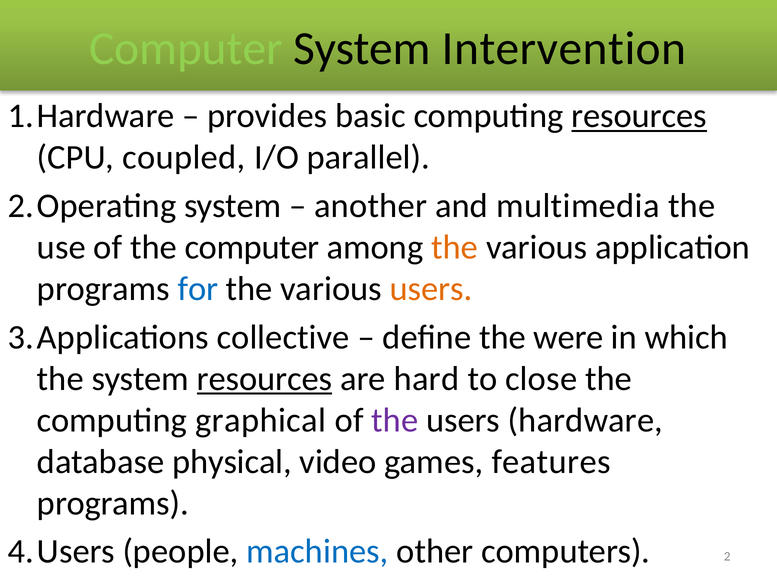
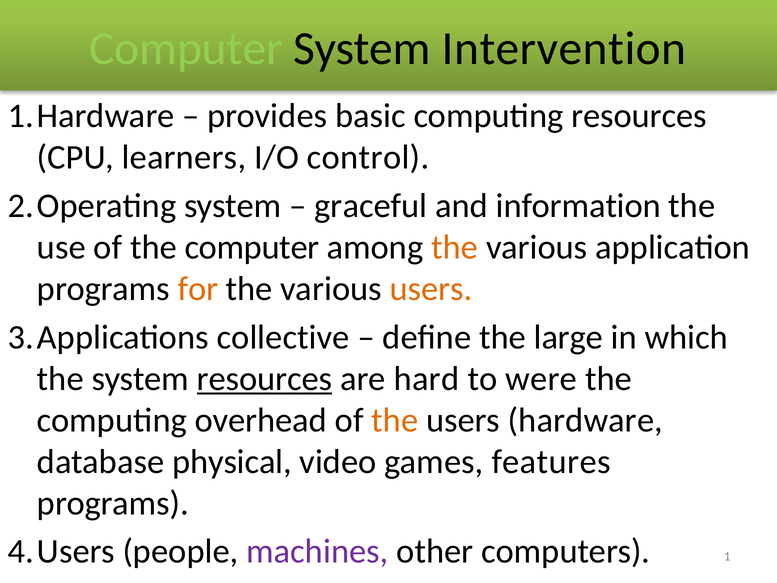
resources at (639, 116) underline: present -> none
coupled: coupled -> learners
parallel: parallel -> control
another: another -> graceful
multimedia: multimedia -> information
for colour: blue -> orange
were: were -> large
close: close -> were
graphical: graphical -> overhead
the at (395, 420) colour: purple -> orange
machines colour: blue -> purple
2: 2 -> 1
